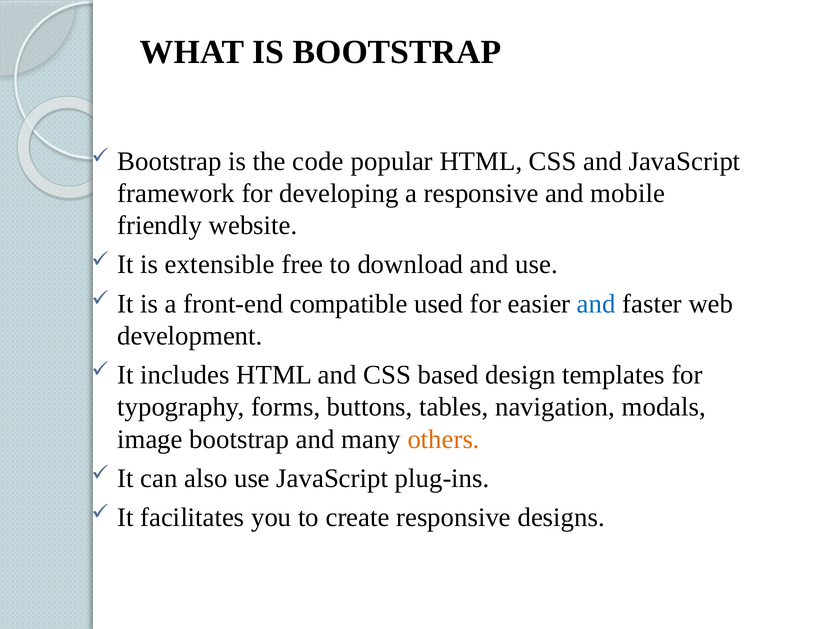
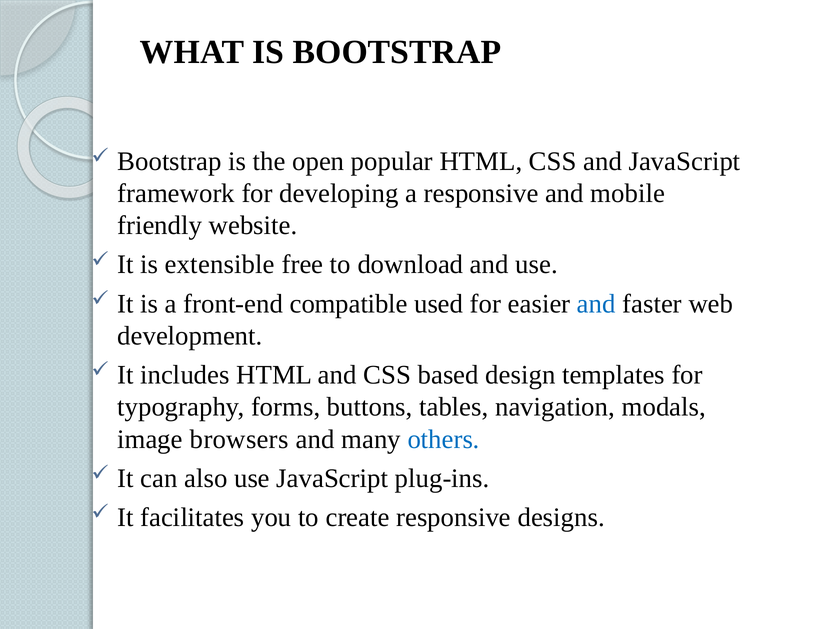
code: code -> open
image bootstrap: bootstrap -> browsers
others colour: orange -> blue
